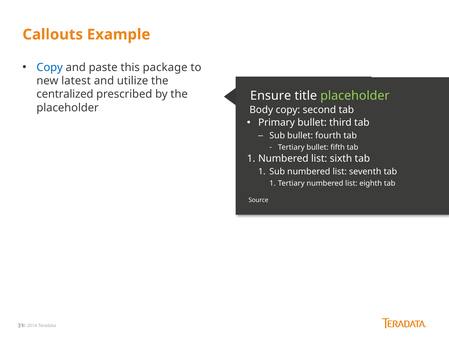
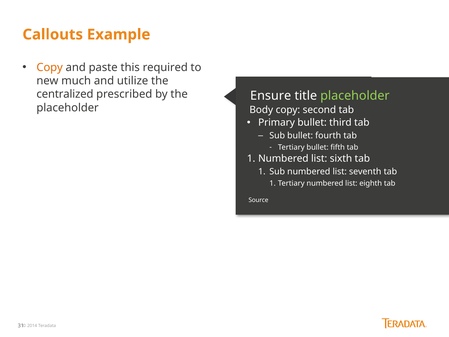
Copy at (50, 67) colour: blue -> orange
package: package -> required
latest: latest -> much
